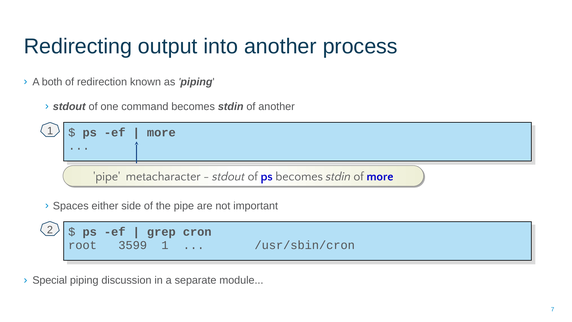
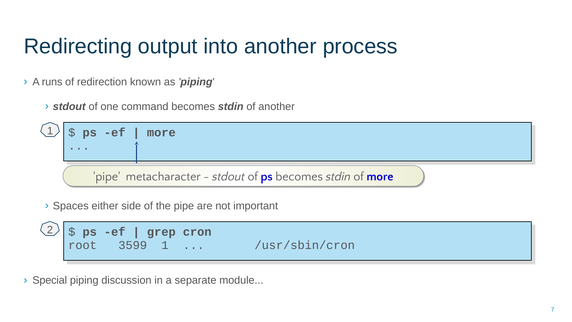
both: both -> runs
